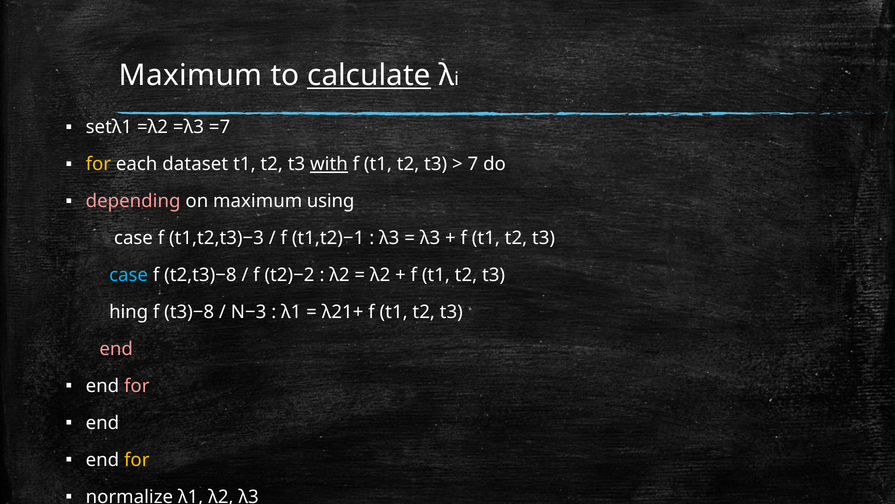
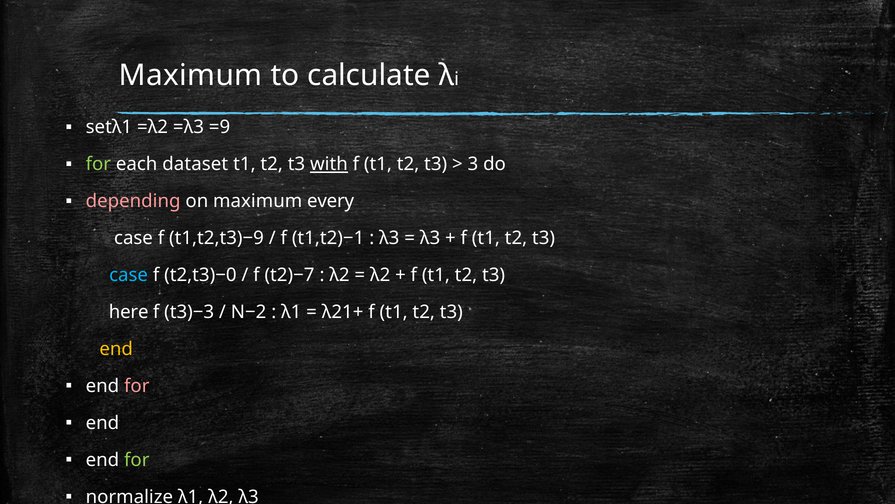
calculate underline: present -> none
=7: =7 -> =9
for at (98, 164) colour: yellow -> light green
7: 7 -> 3
using: using -> every
t1,t2,t3)−3: t1,t2,t3)−3 -> t1,t2,t3)−9
t2,t3)−8: t2,t3)−8 -> t2,t3)−0
t2)−2: t2)−2 -> t2)−7
hing: hing -> here
t3)−8: t3)−8 -> t3)−3
N−3: N−3 -> N−2
end at (116, 349) colour: pink -> yellow
for at (137, 459) colour: yellow -> light green
